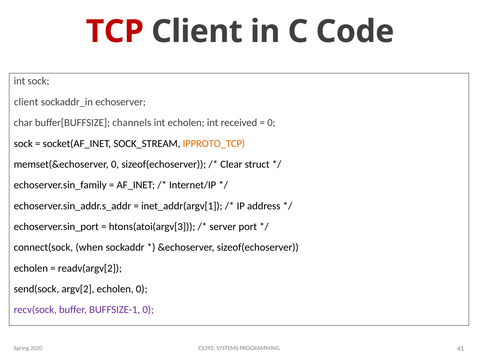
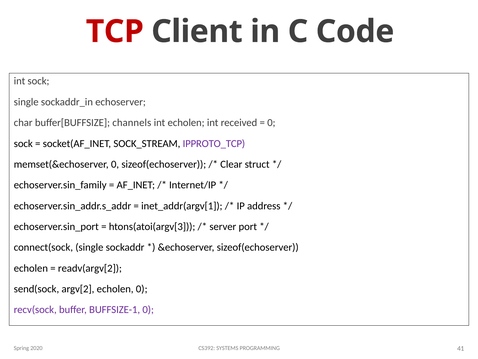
client at (26, 102): client -> single
IPPROTO_TCP colour: orange -> purple
connect(sock when: when -> single
